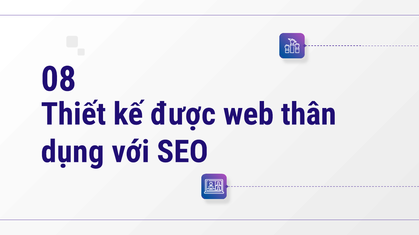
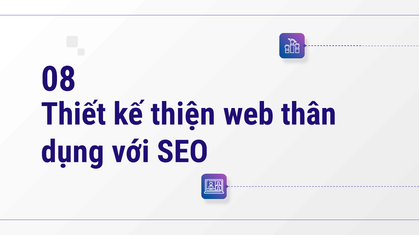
được: được -> thiện
